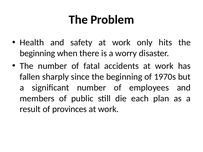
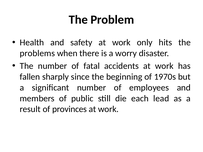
beginning at (37, 53): beginning -> problems
plan: plan -> lead
